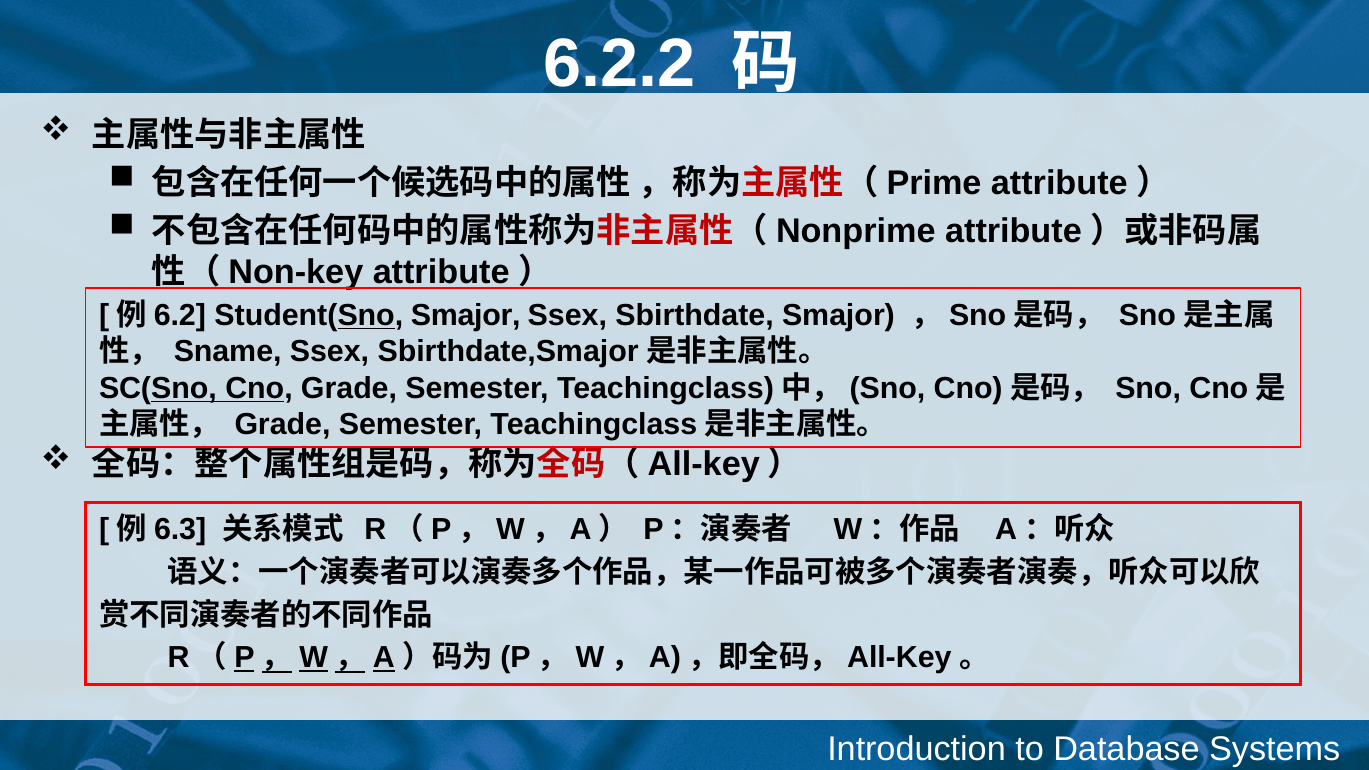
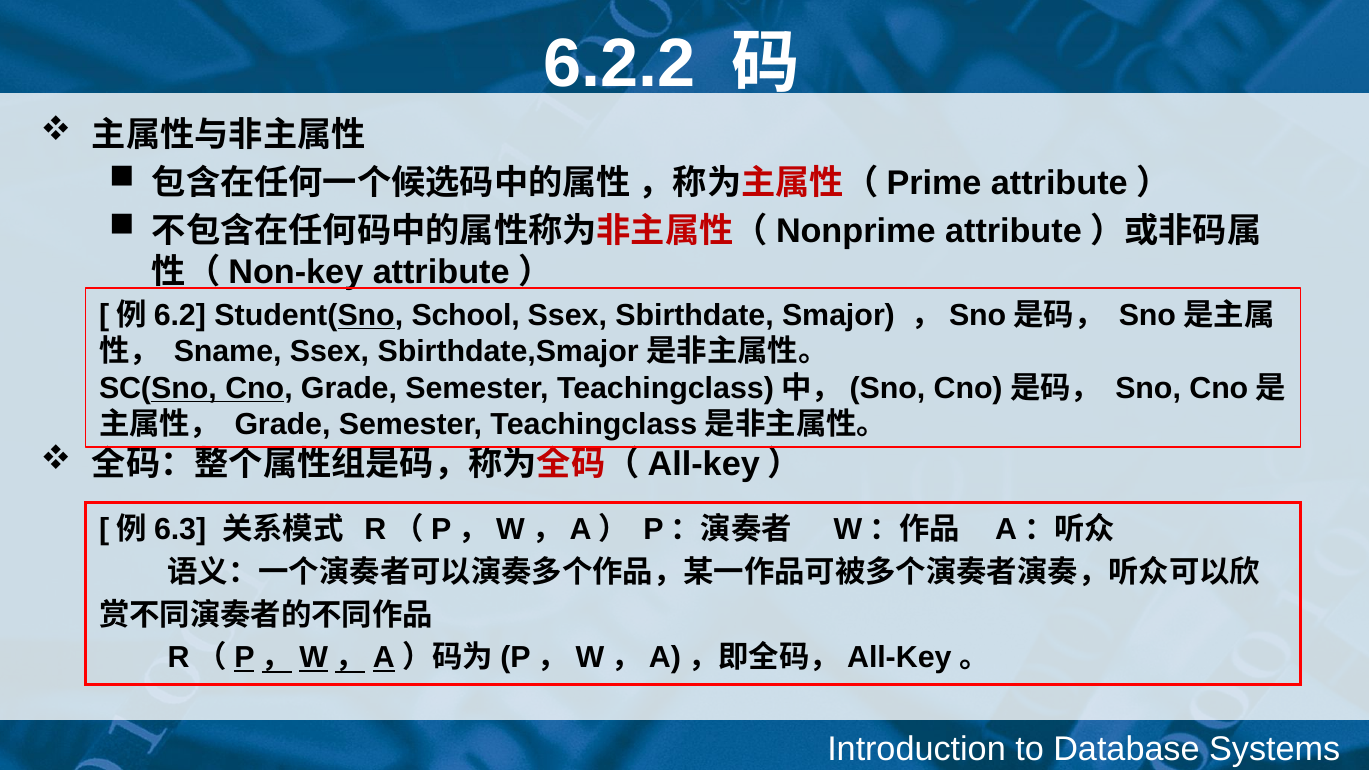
Student(Sno Smajor: Smajor -> School
